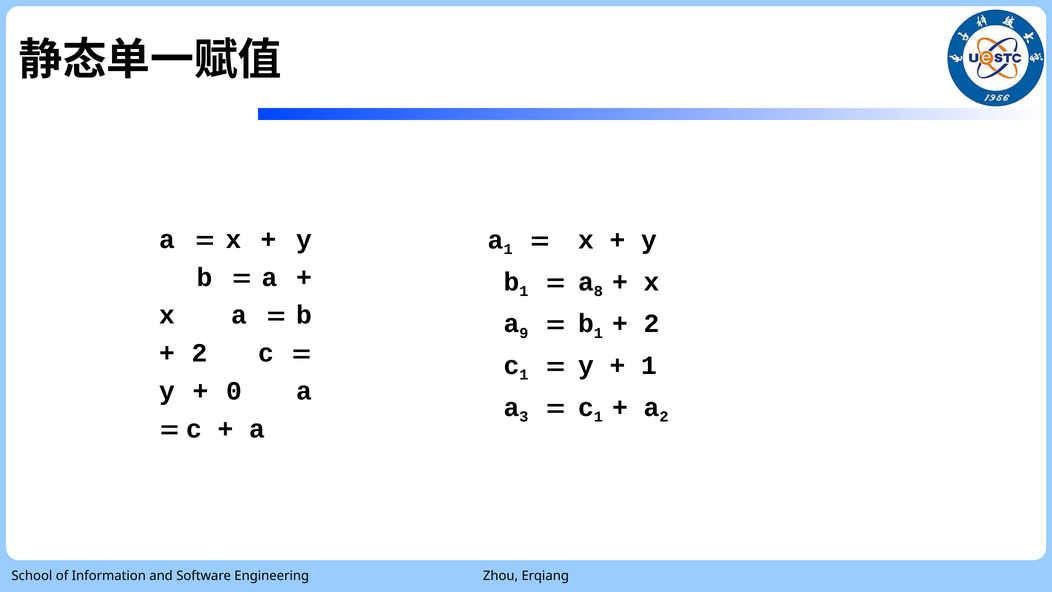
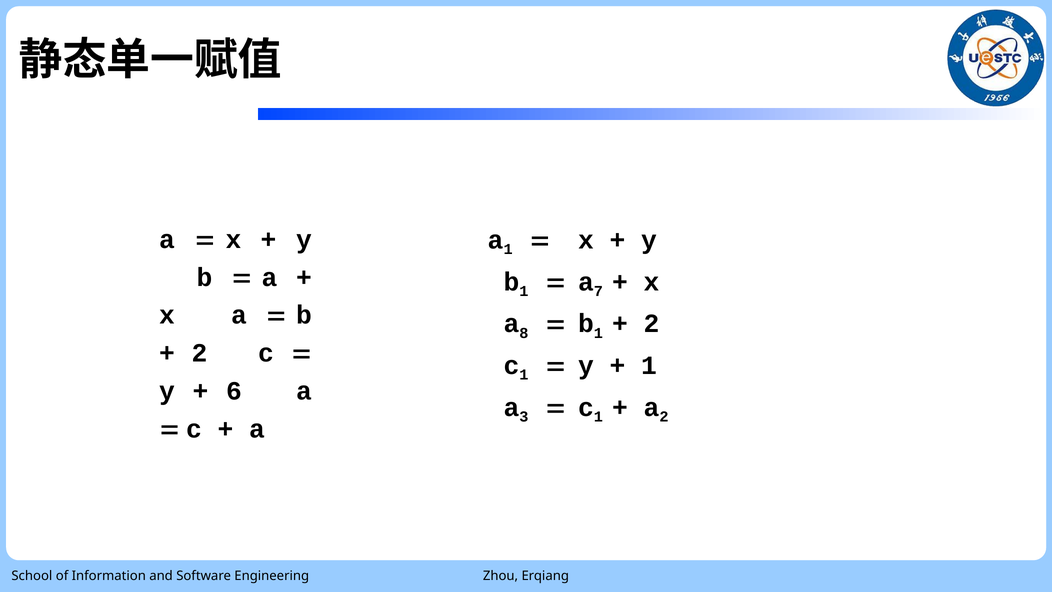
8: 8 -> 7
9: 9 -> 8
0: 0 -> 6
